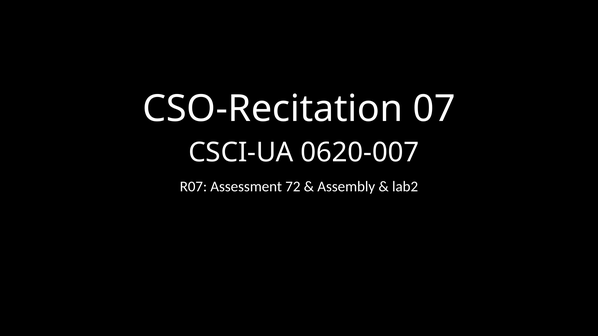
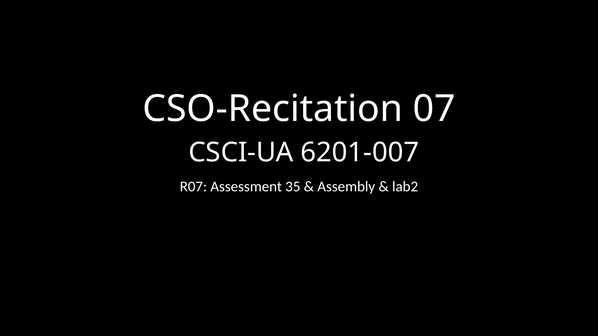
0620-007: 0620-007 -> 6201-007
72: 72 -> 35
